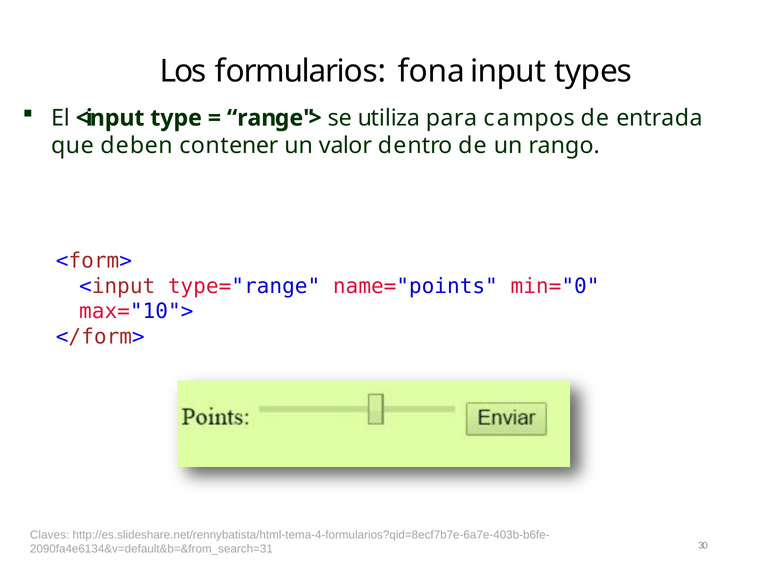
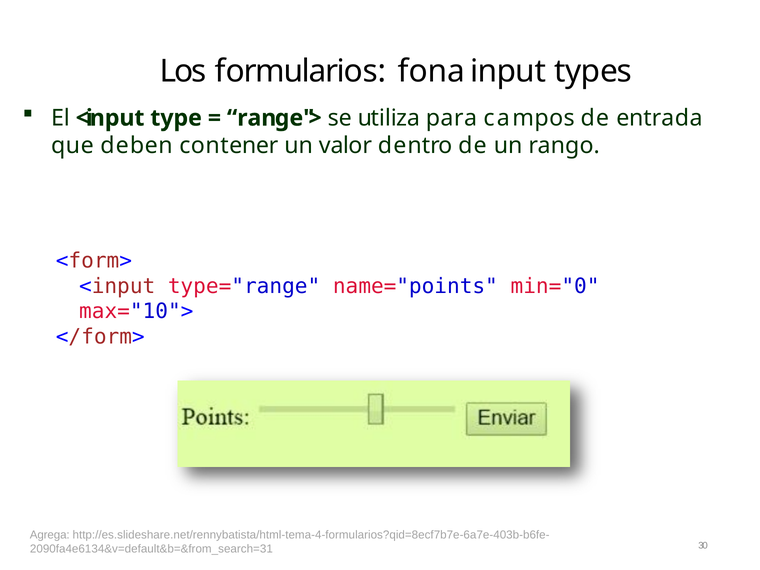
Claves: Claves -> Agrega
